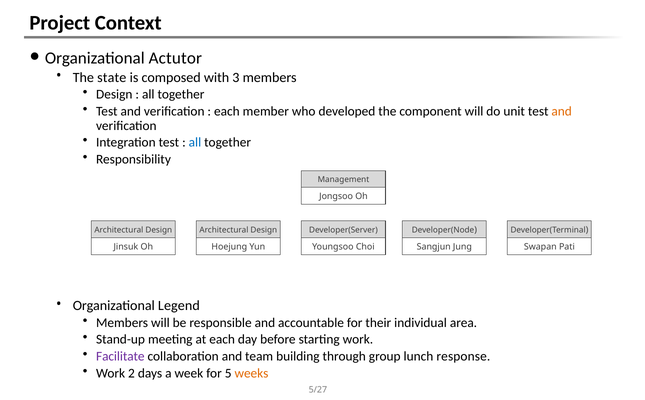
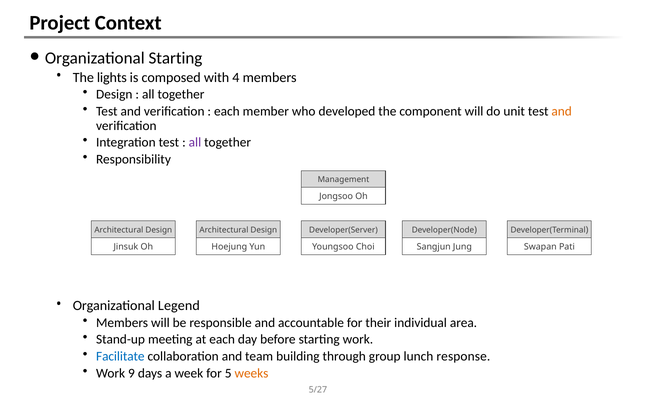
Organizational Actutor: Actutor -> Starting
state: state -> lights
3: 3 -> 4
all at (195, 143) colour: blue -> purple
Facilitate colour: purple -> blue
2: 2 -> 9
